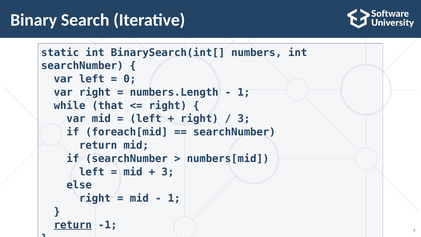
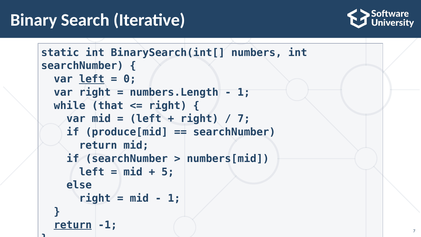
left at (92, 79) underline: none -> present
3 at (244, 119): 3 -> 7
foreach[mid: foreach[mid -> produce[mid
3 at (168, 172): 3 -> 5
